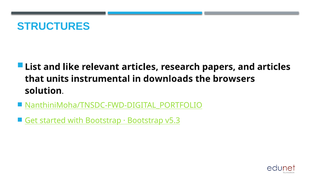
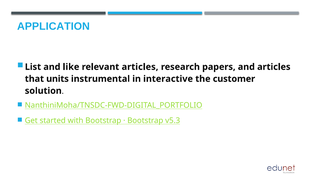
STRUCTURES: STRUCTURES -> APPLICATION
downloads: downloads -> interactive
browsers: browsers -> customer
